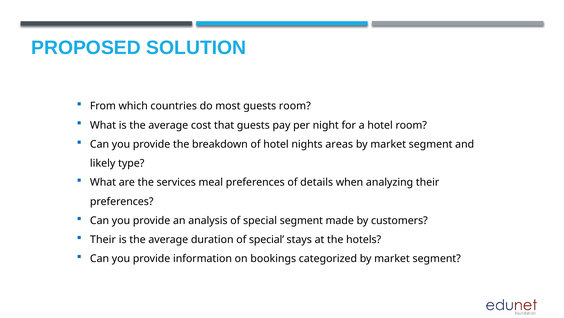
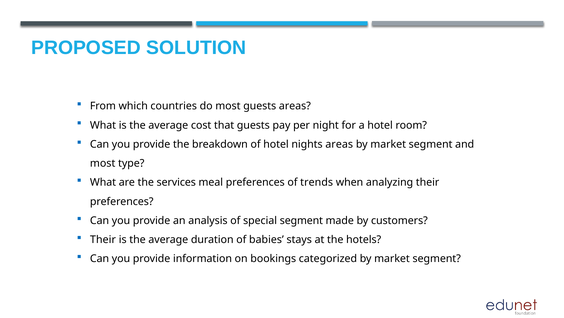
guests room: room -> areas
likely at (103, 163): likely -> most
details: details -> trends
duration of special: special -> babies
